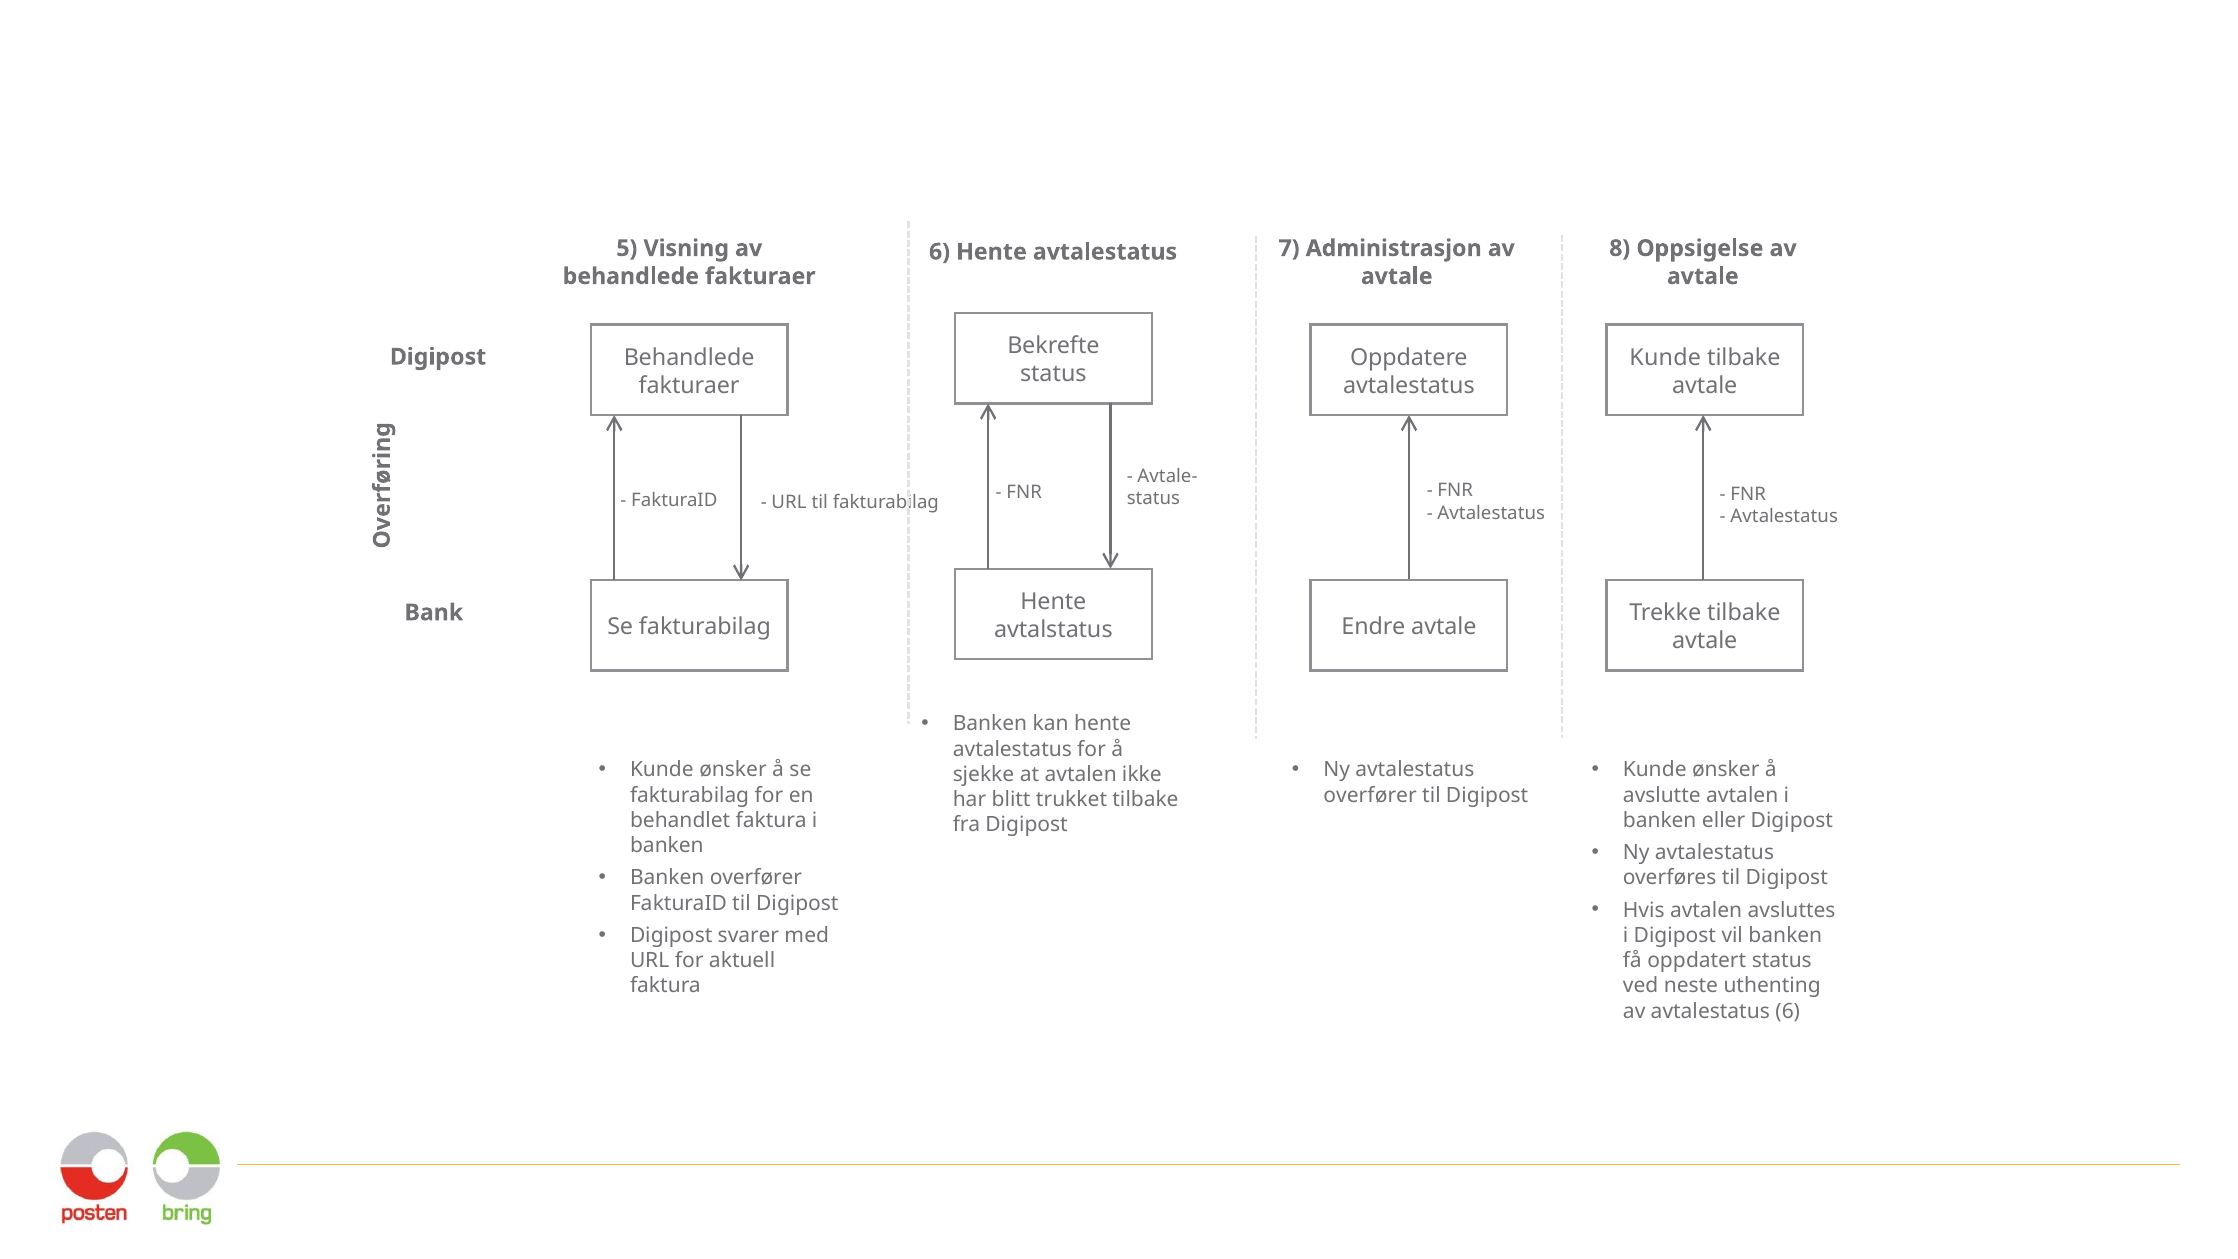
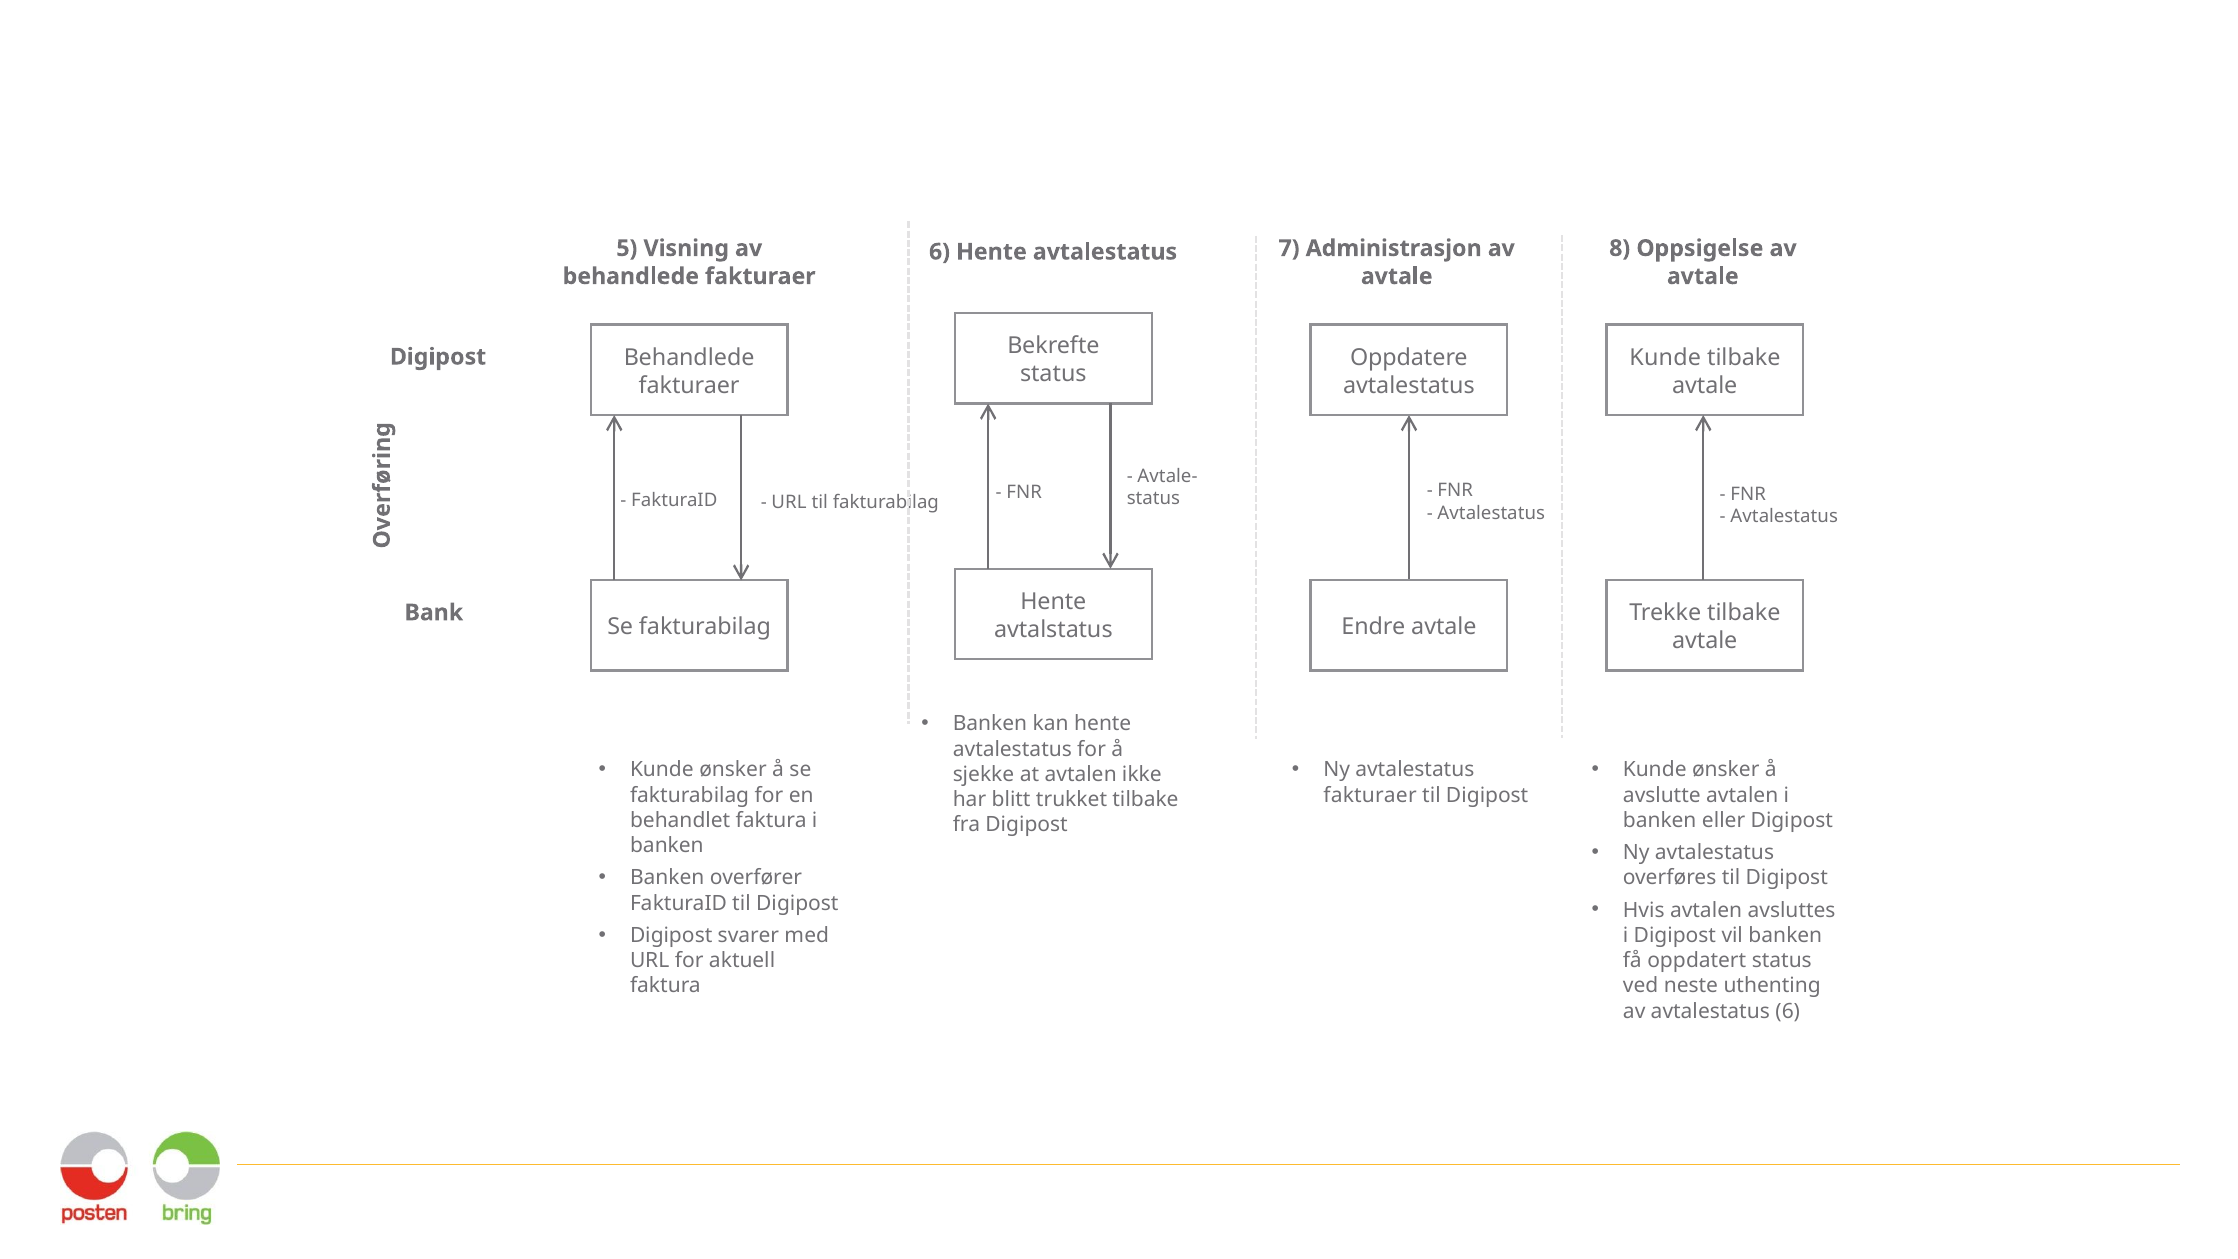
overfører at (1370, 795): overfører -> fakturaer
